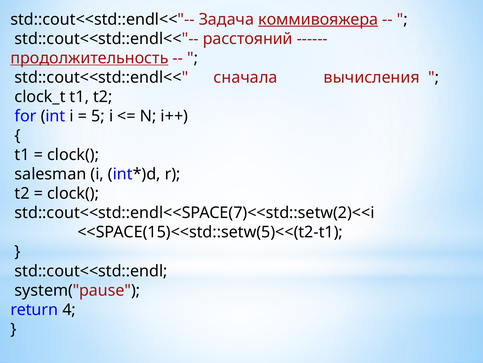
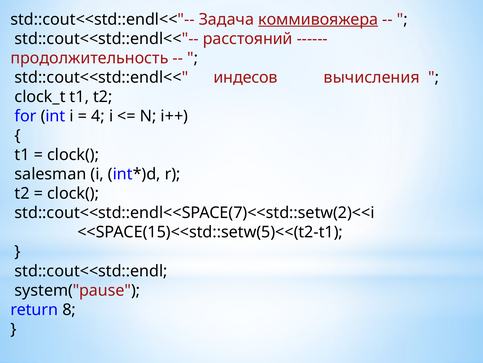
продолжительность underline: present -> none
сначала: сначала -> индесов
5: 5 -> 4
4: 4 -> 8
